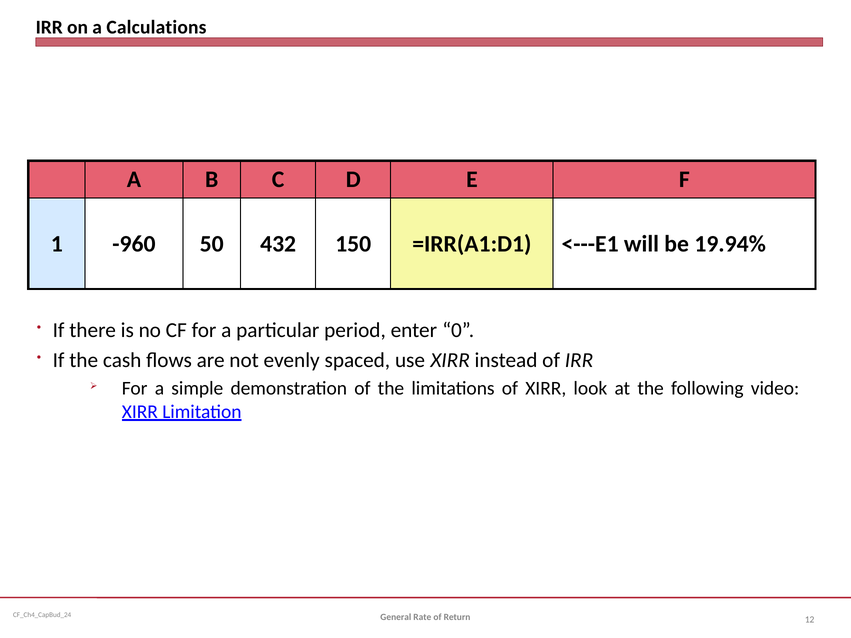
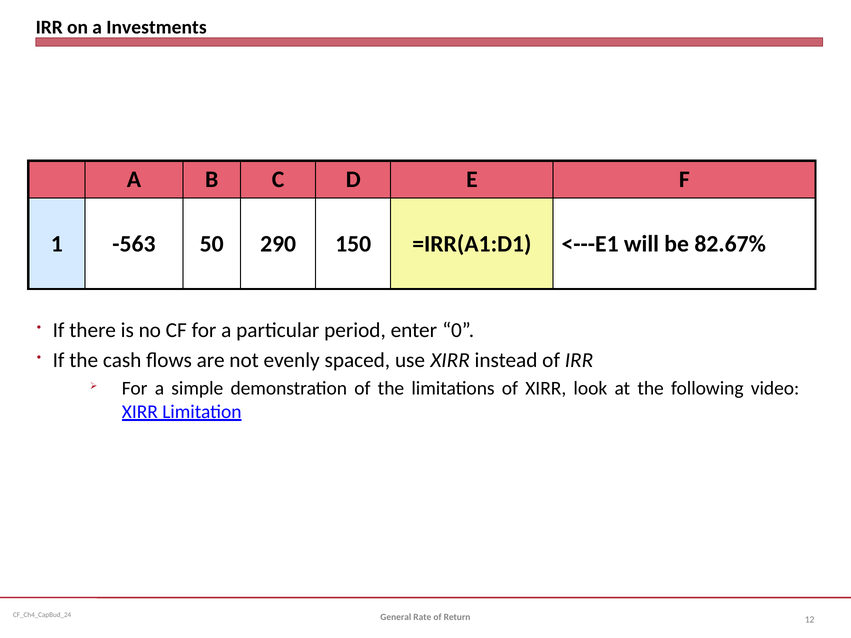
Calculations: Calculations -> Investments
-960: -960 -> -563
432: 432 -> 290
19.94%: 19.94% -> 82.67%
